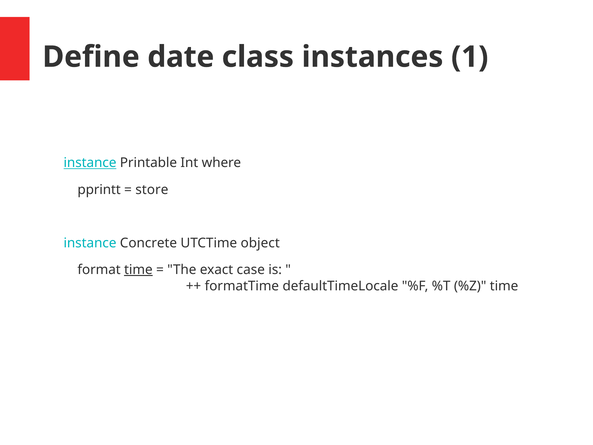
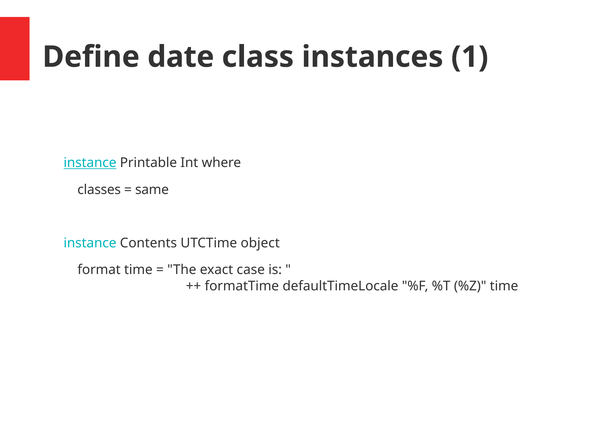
pprintt: pprintt -> classes
store: store -> same
Concrete: Concrete -> Contents
time at (138, 270) underline: present -> none
